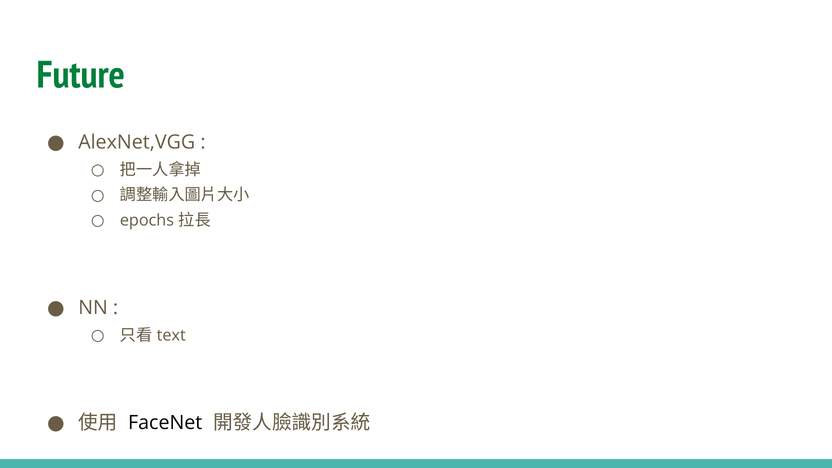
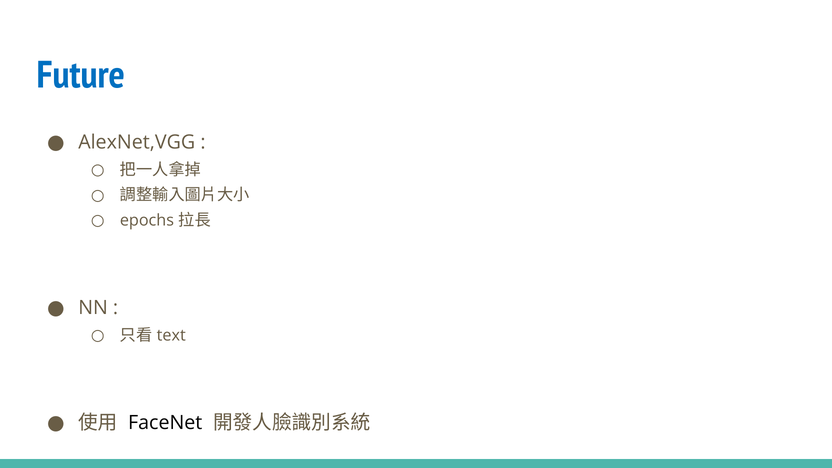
Future colour: green -> blue
